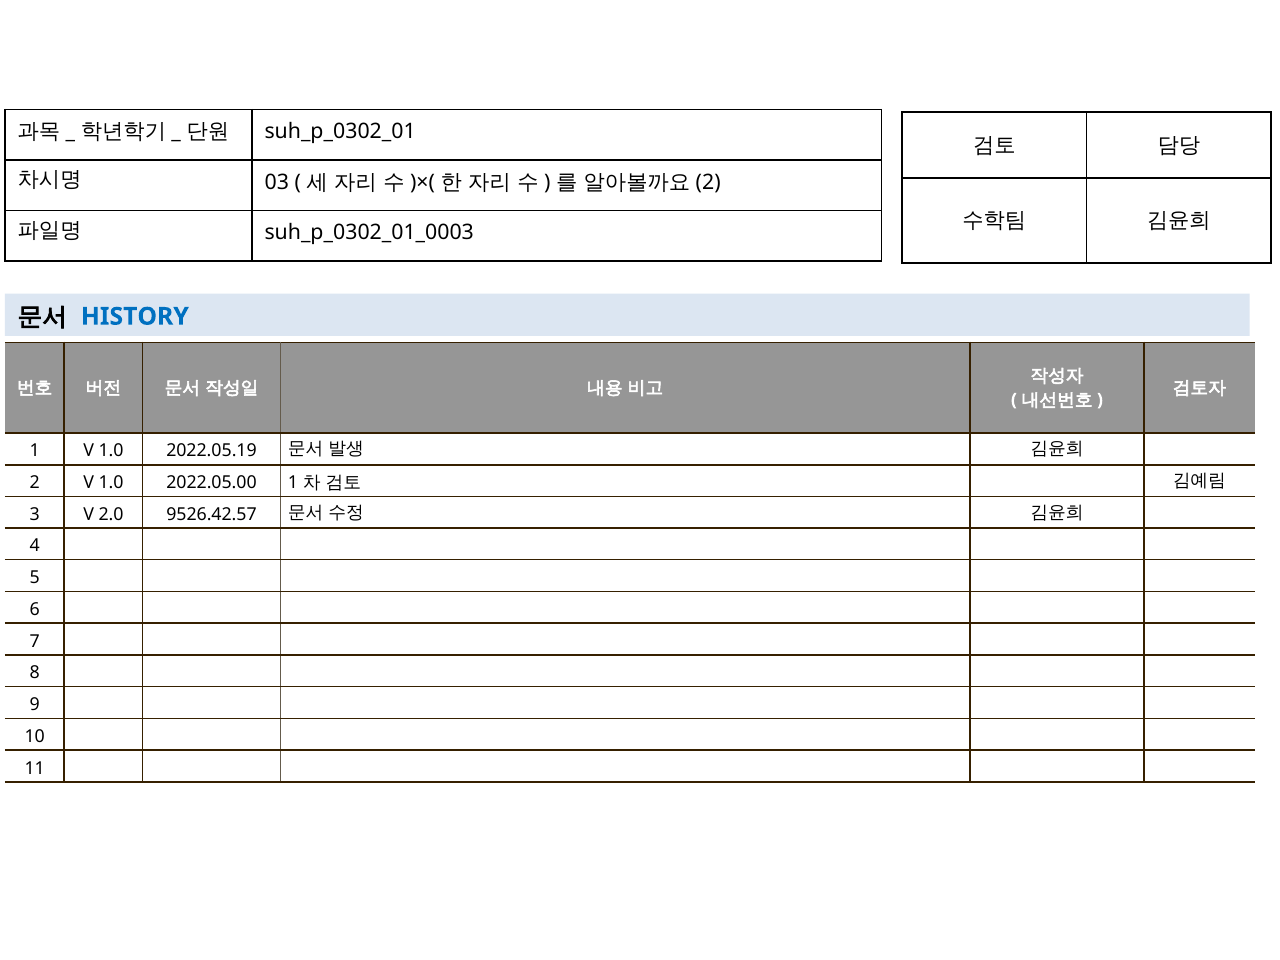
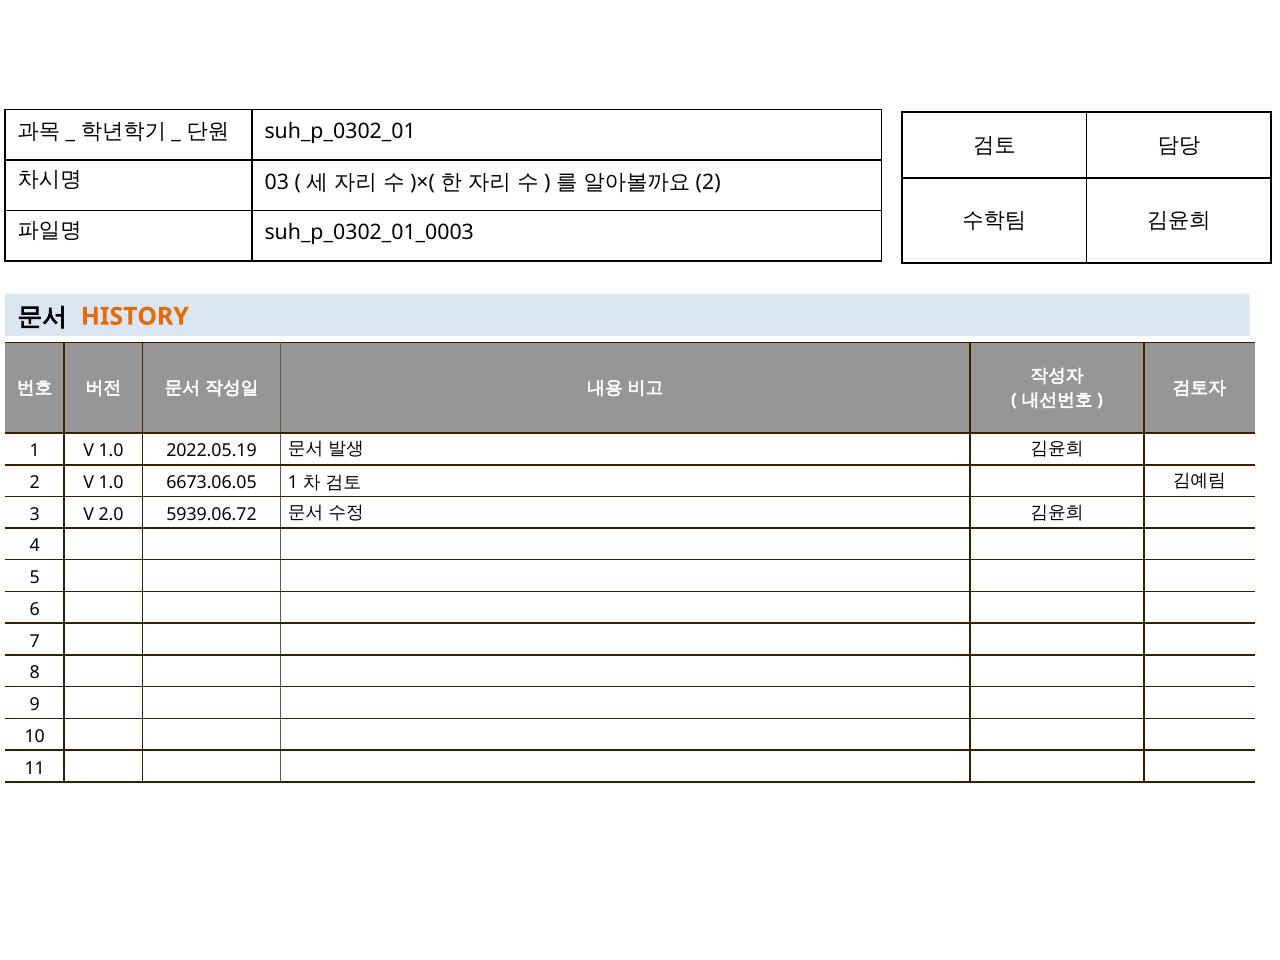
HISTORY colour: blue -> orange
2022.05.00: 2022.05.00 -> 6673.06.05
9526.42.57: 9526.42.57 -> 5939.06.72
